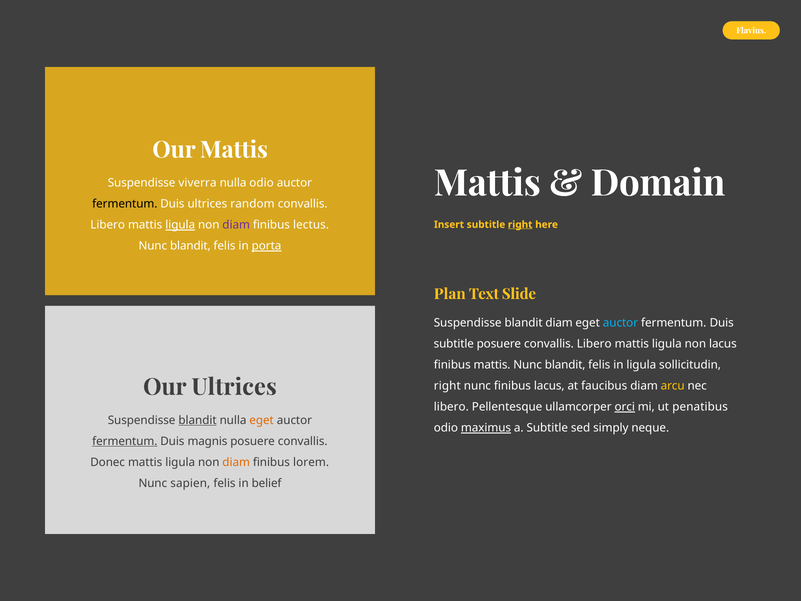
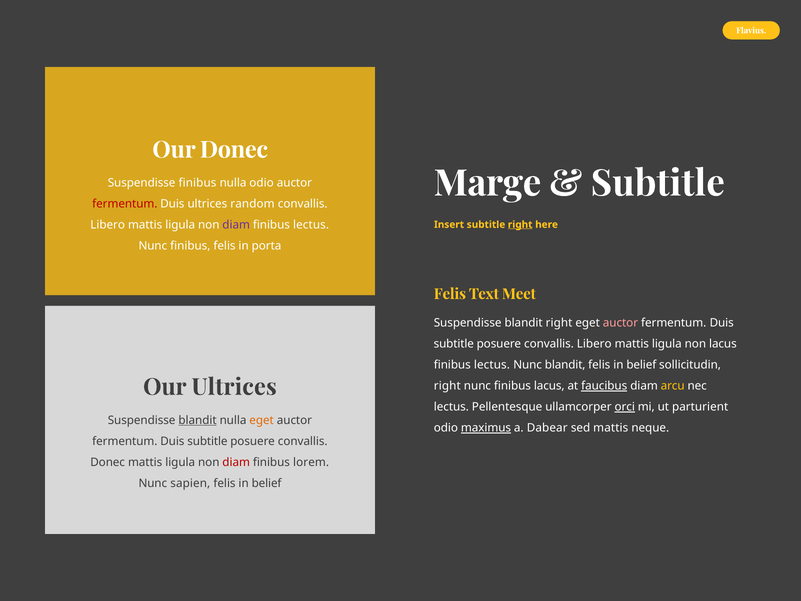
Our Mattis: Mattis -> Donec
Mattis at (487, 183): Mattis -> Marge
Domain at (658, 183): Domain -> Subtitle
Suspendisse viverra: viverra -> finibus
fermentum at (125, 204) colour: black -> red
ligula at (180, 225) underline: present -> none
blandit at (190, 246): blandit -> finibus
porta underline: present -> none
Plan at (450, 294): Plan -> Felis
Slide: Slide -> Meet
blandit diam: diam -> right
auctor at (620, 323) colour: light blue -> pink
mattis at (492, 365): mattis -> lectus
ligula at (641, 365): ligula -> belief
faucibus underline: none -> present
libero at (451, 407): libero -> lectus
penatibus: penatibus -> parturient
a Subtitle: Subtitle -> Dabear
sed simply: simply -> mattis
fermentum at (125, 441) underline: present -> none
magnis at (207, 441): magnis -> subtitle
diam at (236, 462) colour: orange -> red
